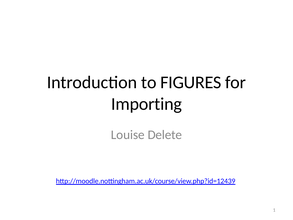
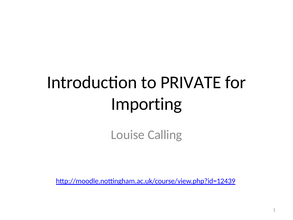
FIGURES: FIGURES -> PRIVATE
Delete: Delete -> Calling
